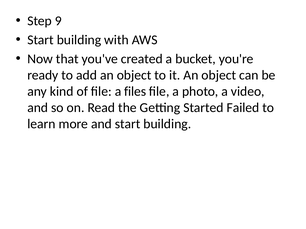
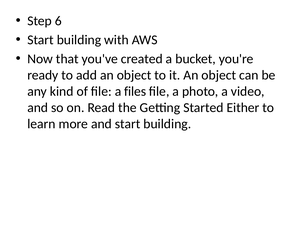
9: 9 -> 6
Failed: Failed -> Either
